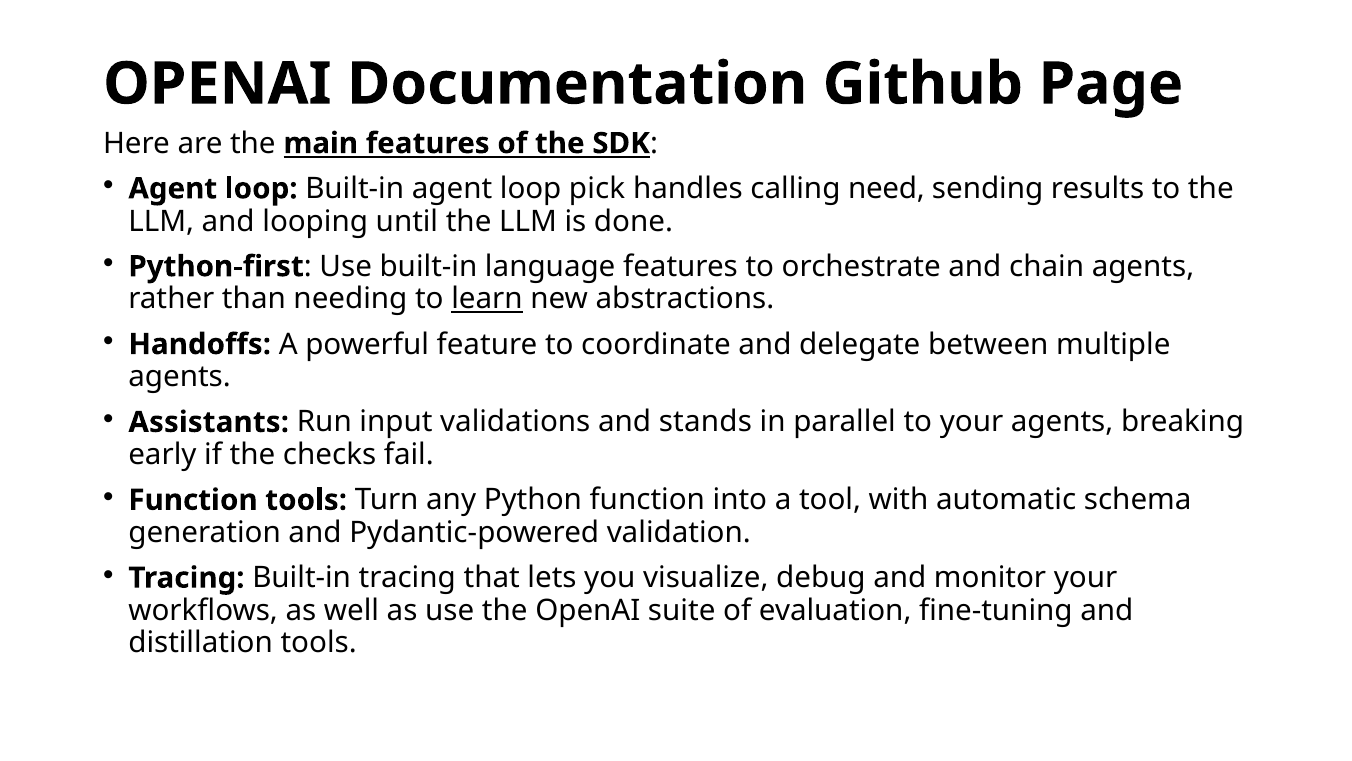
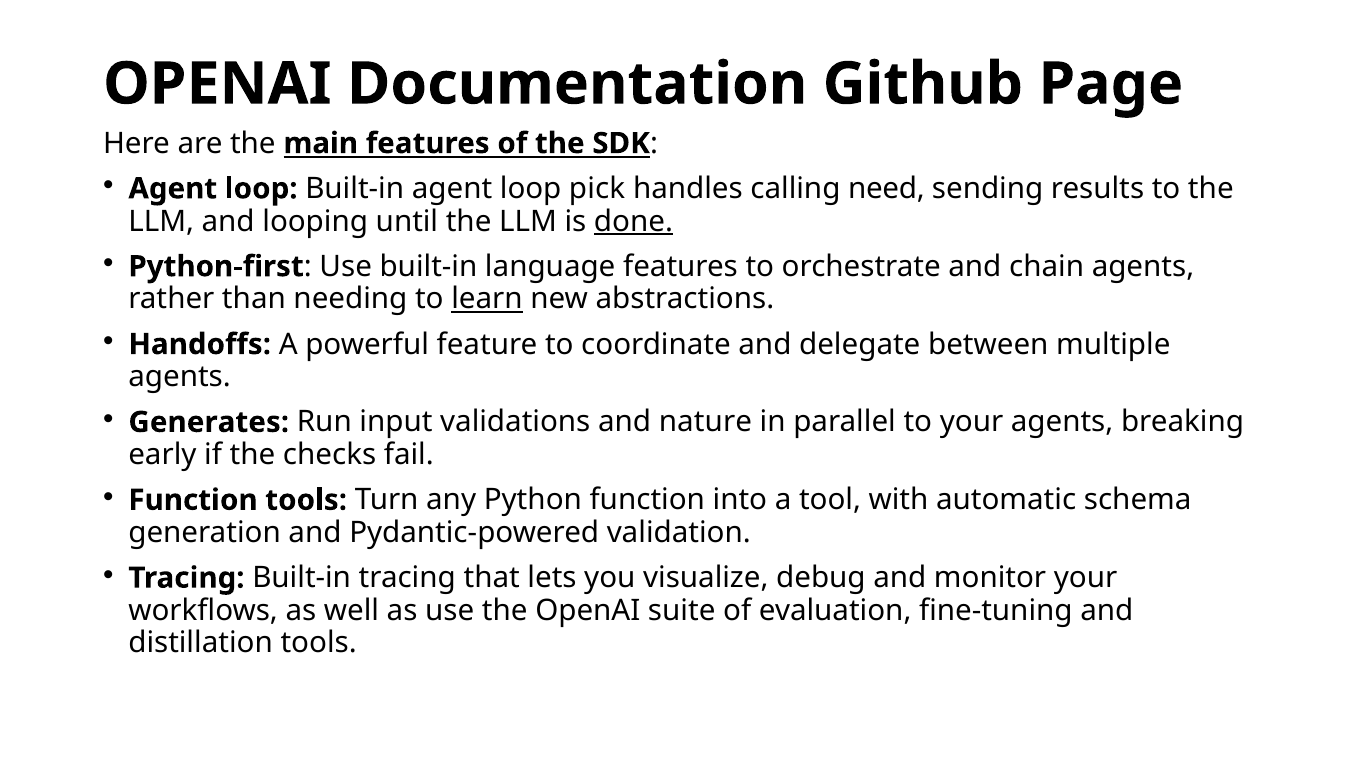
done underline: none -> present
Assistants: Assistants -> Generates
stands: stands -> nature
